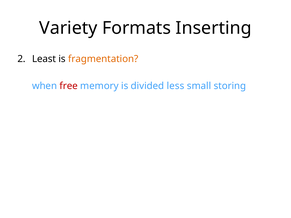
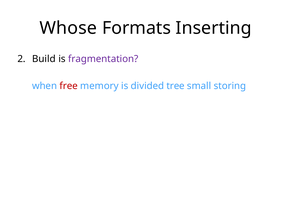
Variety: Variety -> Whose
Least: Least -> Build
fragmentation colour: orange -> purple
less: less -> tree
